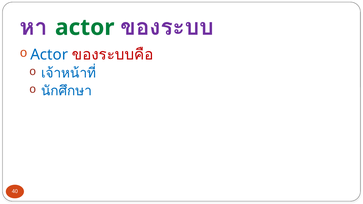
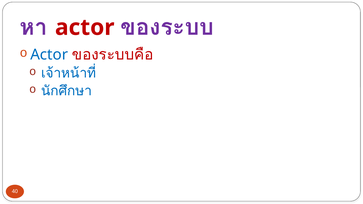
actor at (85, 27) colour: green -> red
